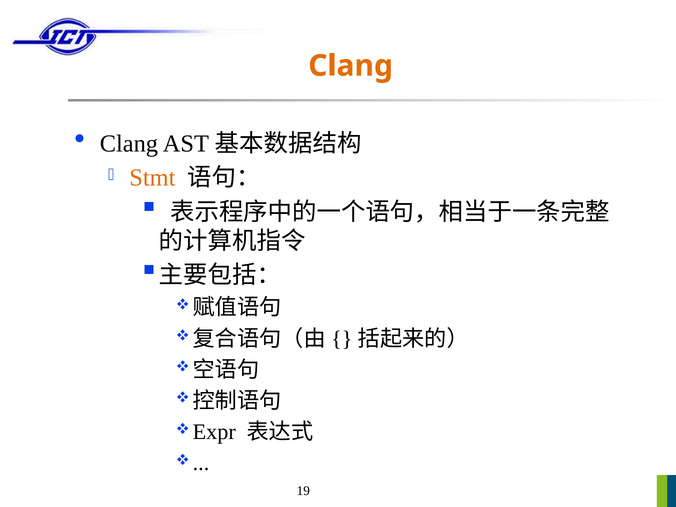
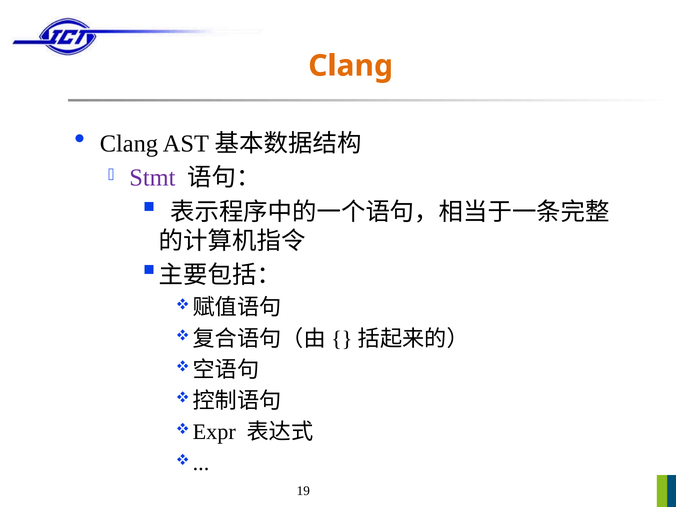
Stmt colour: orange -> purple
